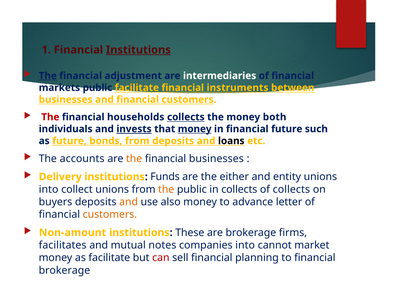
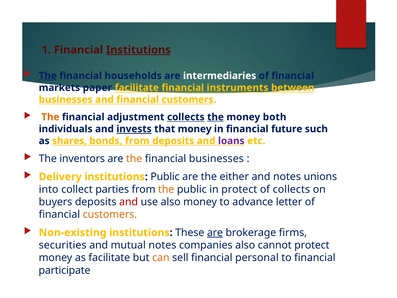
adjustment: adjustment -> households
markets public: public -> paper
The at (50, 117) colour: red -> orange
households: households -> adjustment
the at (216, 117) underline: none -> present
money at (195, 129) underline: present -> none
as future: future -> shares
loans colour: black -> purple
accounts: accounts -> inventors
institutions Funds: Funds -> Public
and entity: entity -> notes
collect unions: unions -> parties
in collects: collects -> protect
and at (129, 202) colour: orange -> red
Non-amount: Non-amount -> Non-existing
are at (215, 232) underline: none -> present
facilitates: facilitates -> securities
companies into: into -> also
cannot market: market -> protect
can colour: red -> orange
planning: planning -> personal
brokerage at (64, 270): brokerage -> participate
